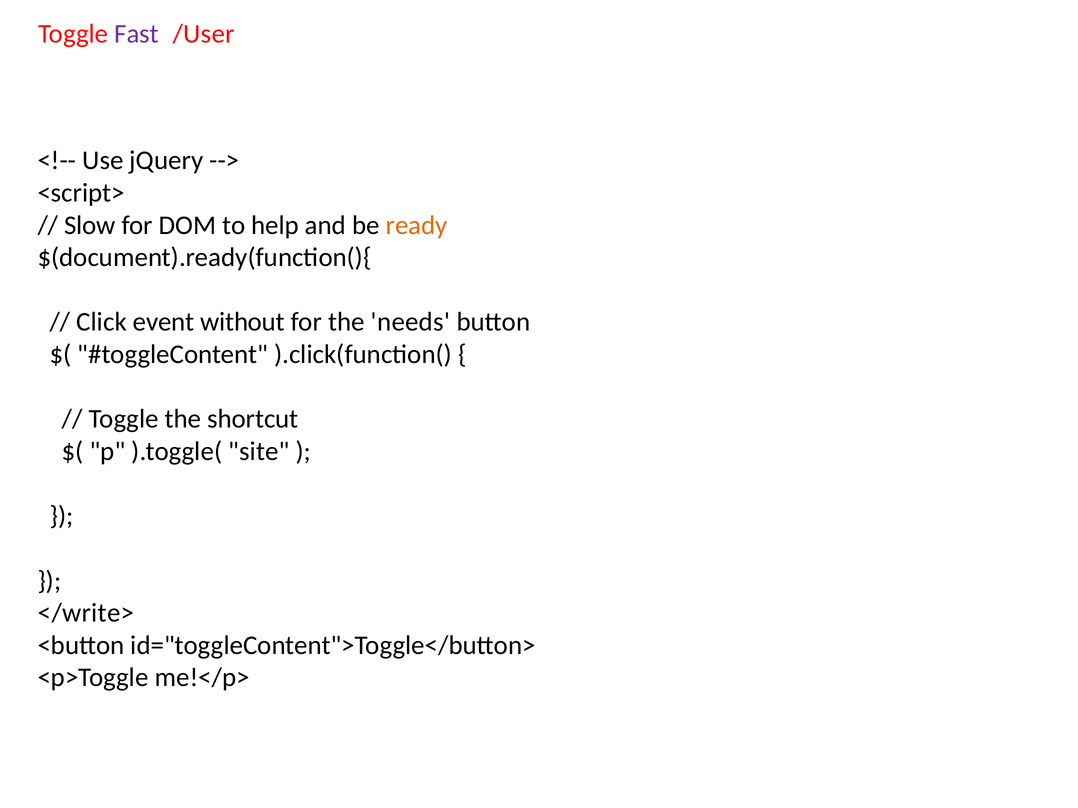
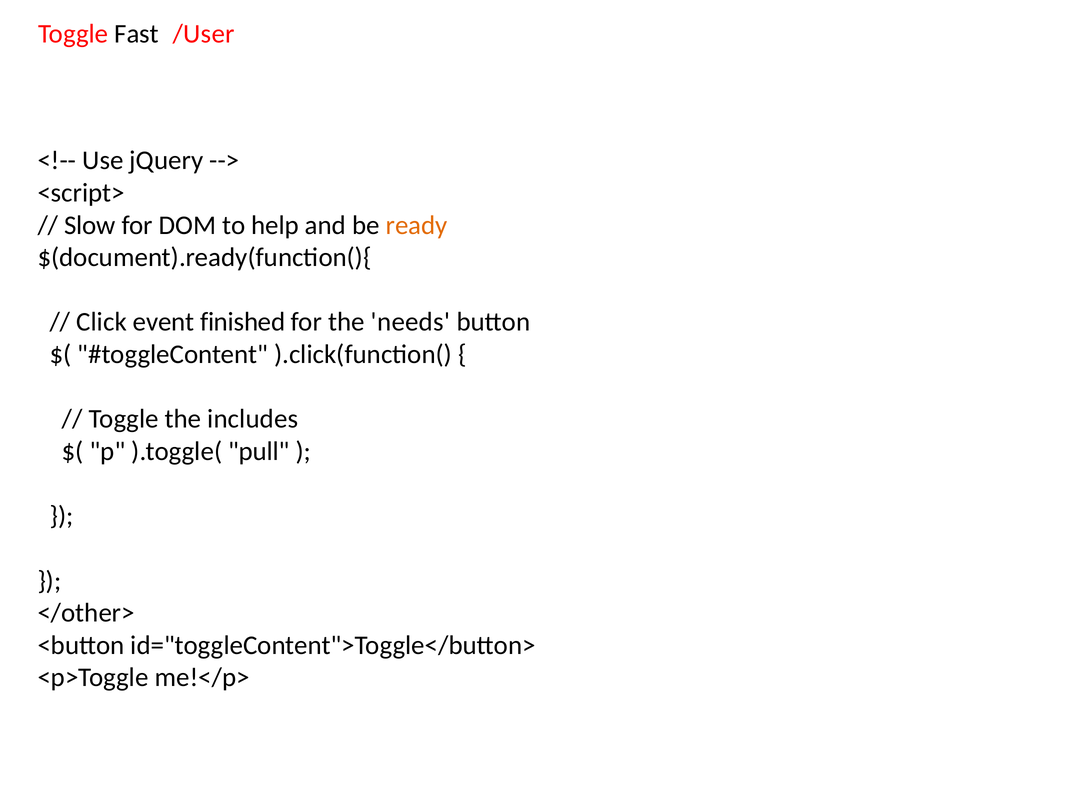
Fast colour: purple -> black
without: without -> finished
shortcut: shortcut -> includes
site: site -> pull
</write>: </write> -> </other>
